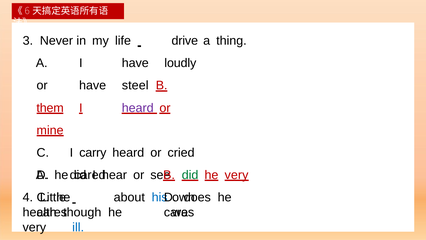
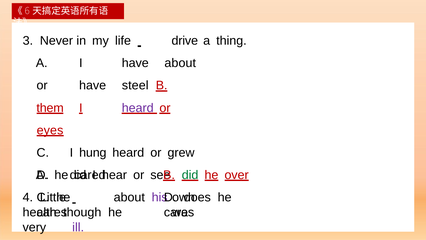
have loudly: loudly -> about
mine: mine -> eyes
carry: carry -> hung
cried: cried -> grew
he very: very -> over
his colour: blue -> purple
ill colour: blue -> purple
